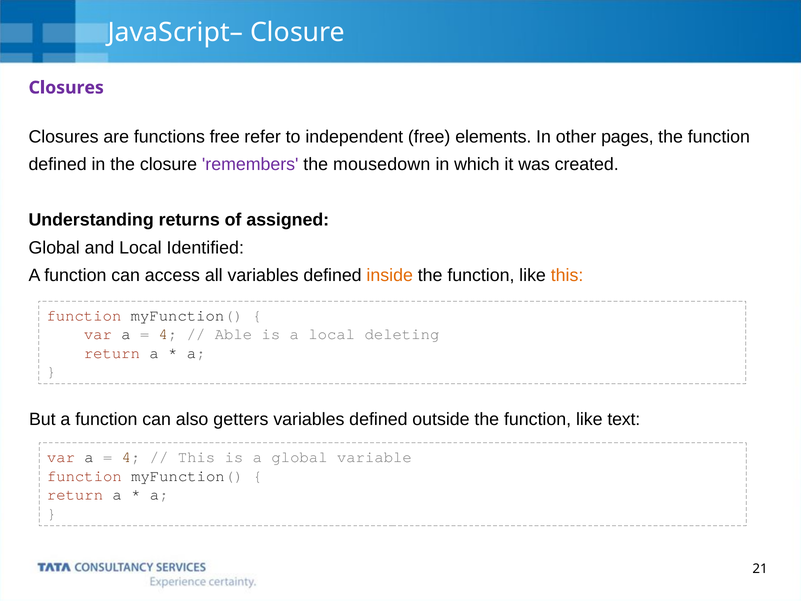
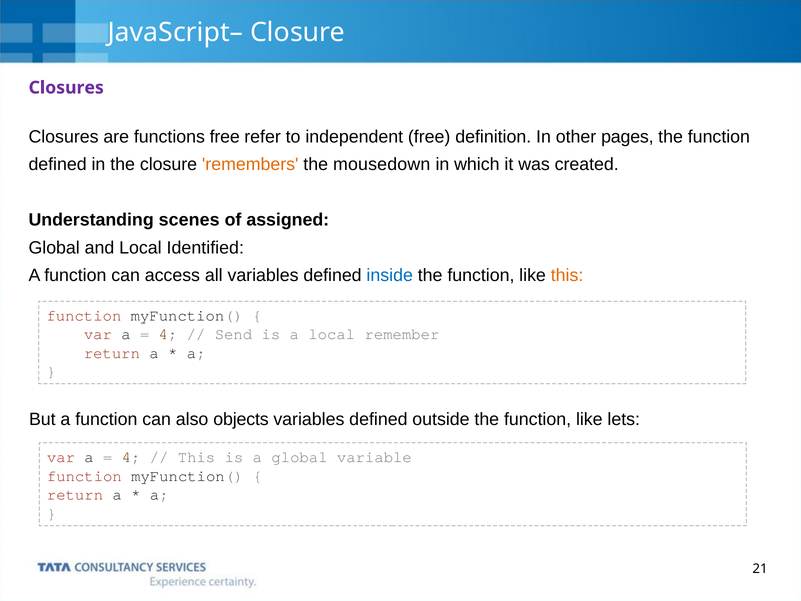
elements: elements -> definition
remembers colour: purple -> orange
returns: returns -> scenes
inside colour: orange -> blue
Able: Able -> Send
deleting: deleting -> remember
getters: getters -> objects
text: text -> lets
